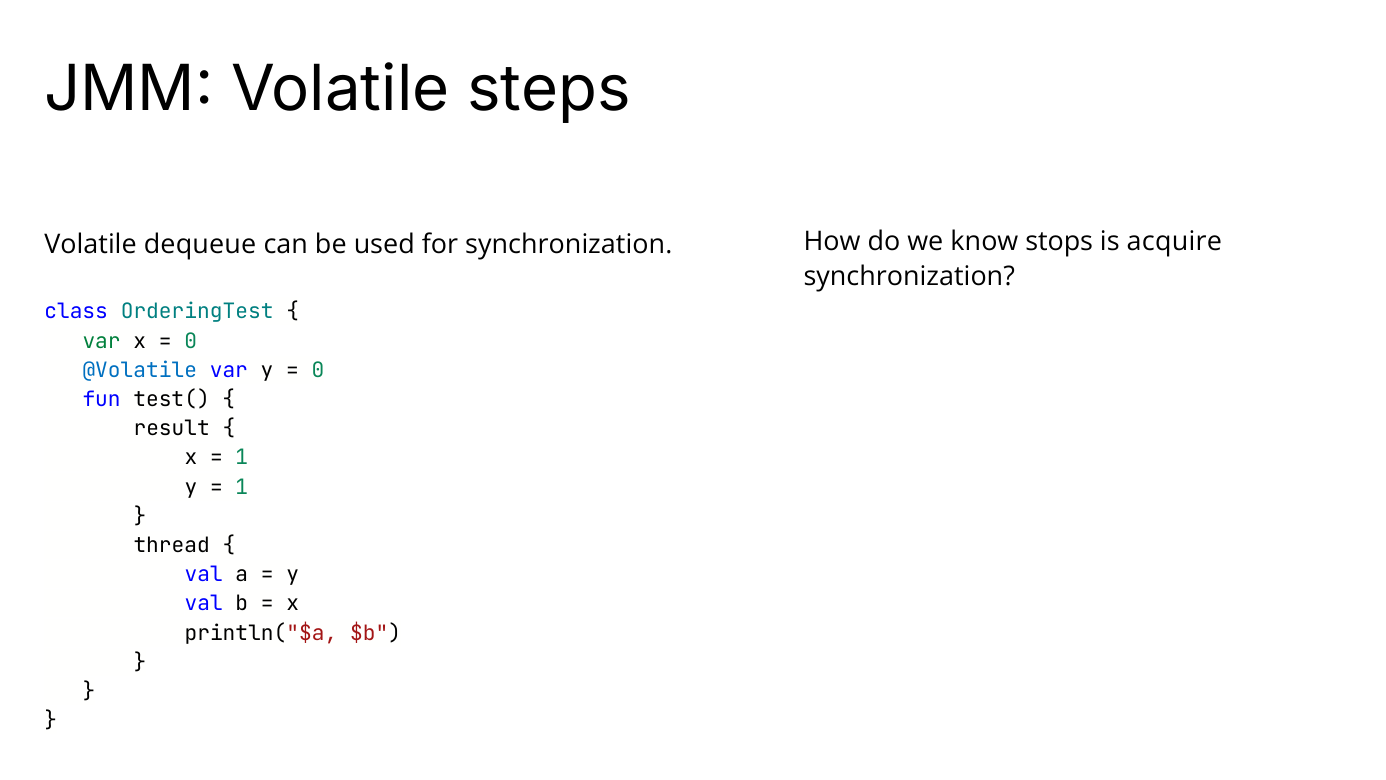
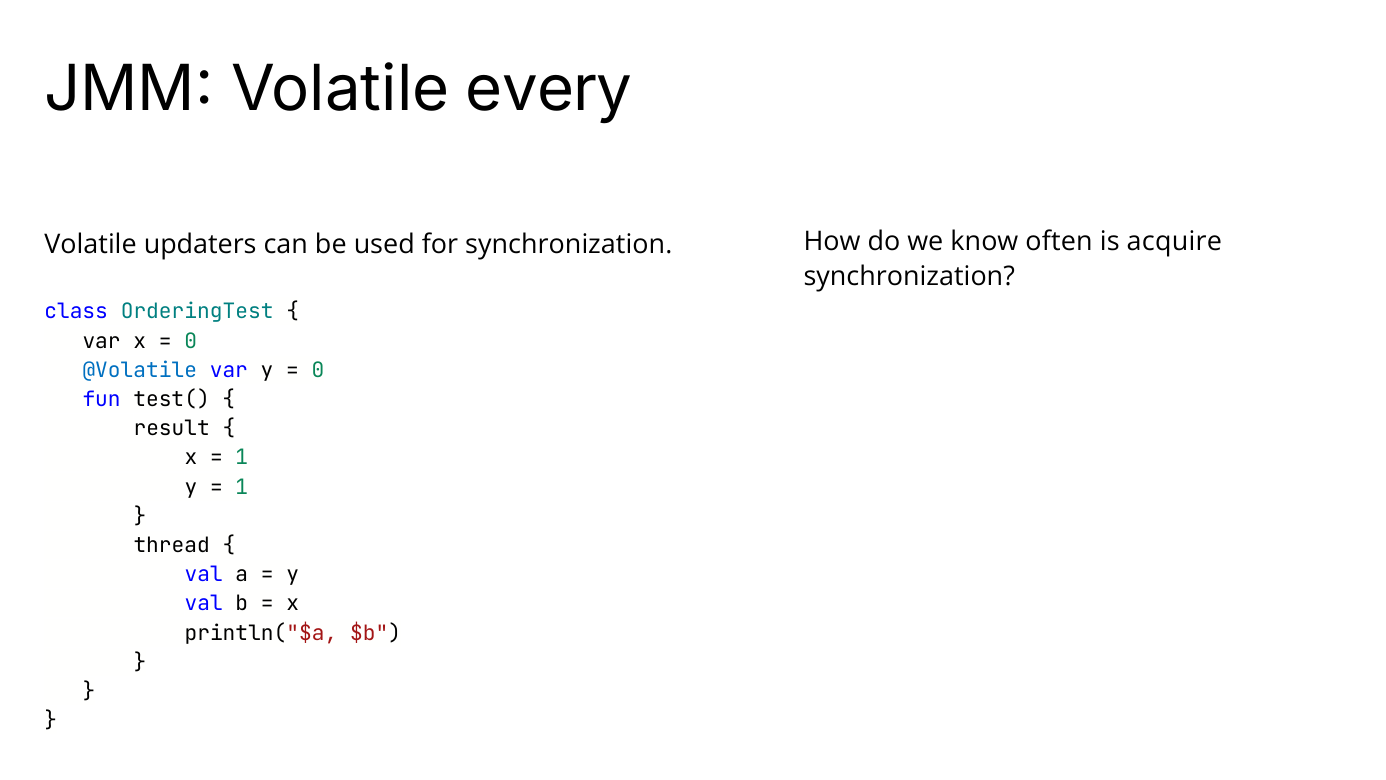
steps: steps -> every
stops: stops -> often
dequeue: dequeue -> updaters
var at (102, 341) colour: green -> black
